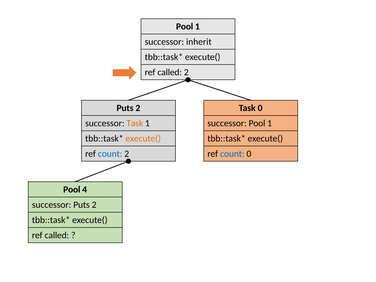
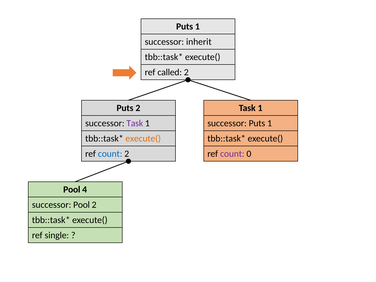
Pool at (185, 27): Pool -> Puts
0 at (260, 108): 0 -> 1
Task at (135, 123) colour: orange -> purple
successor Pool: Pool -> Puts
count at (232, 154) colour: blue -> purple
successor Puts: Puts -> Pool
called at (57, 235): called -> single
